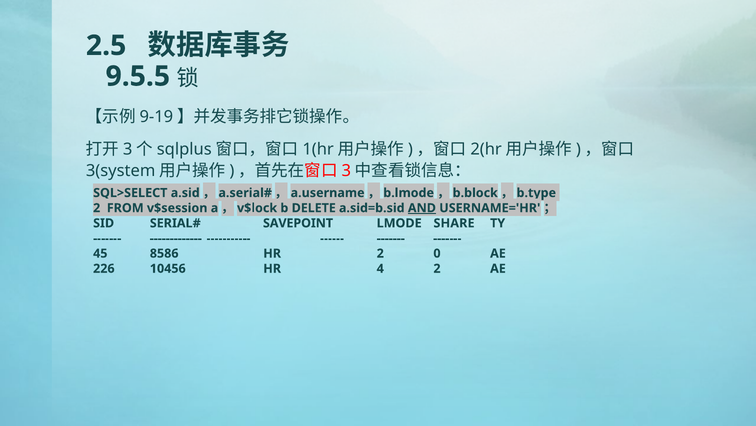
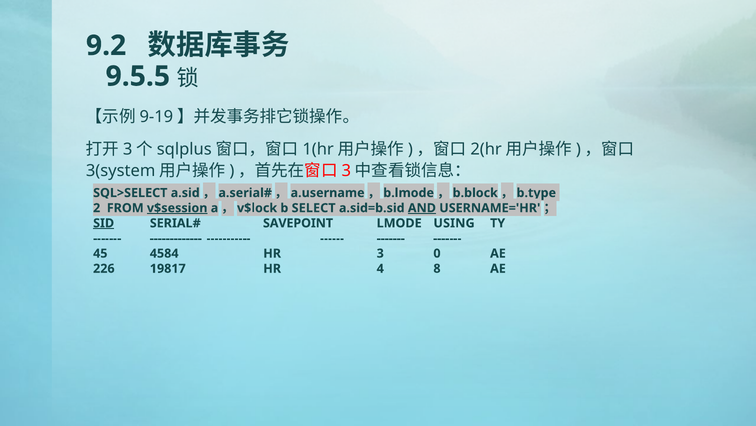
2.5: 2.5 -> 9.2
v$session underline: none -> present
DELETE: DELETE -> SELECT
SID underline: none -> present
SHARE: SHARE -> USING
8586: 8586 -> 4584
HR 2: 2 -> 3
10456: 10456 -> 19817
4 2: 2 -> 8
